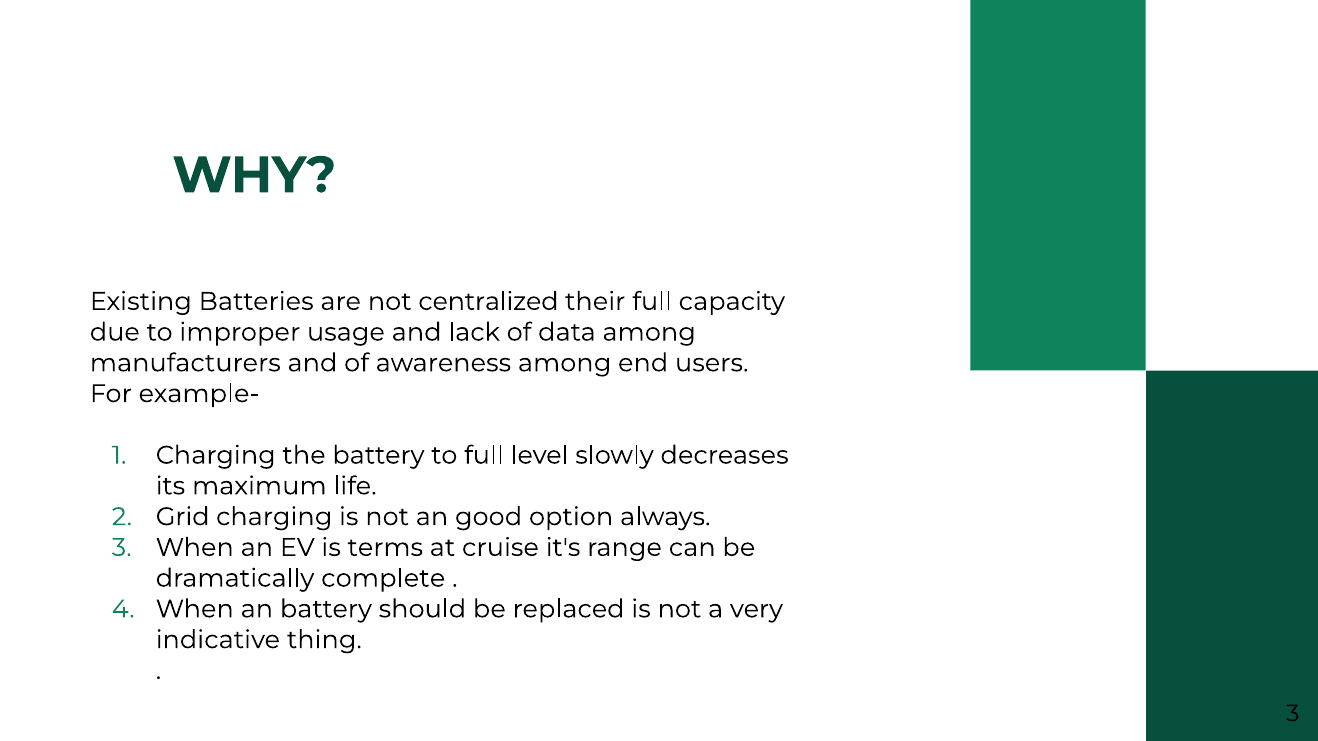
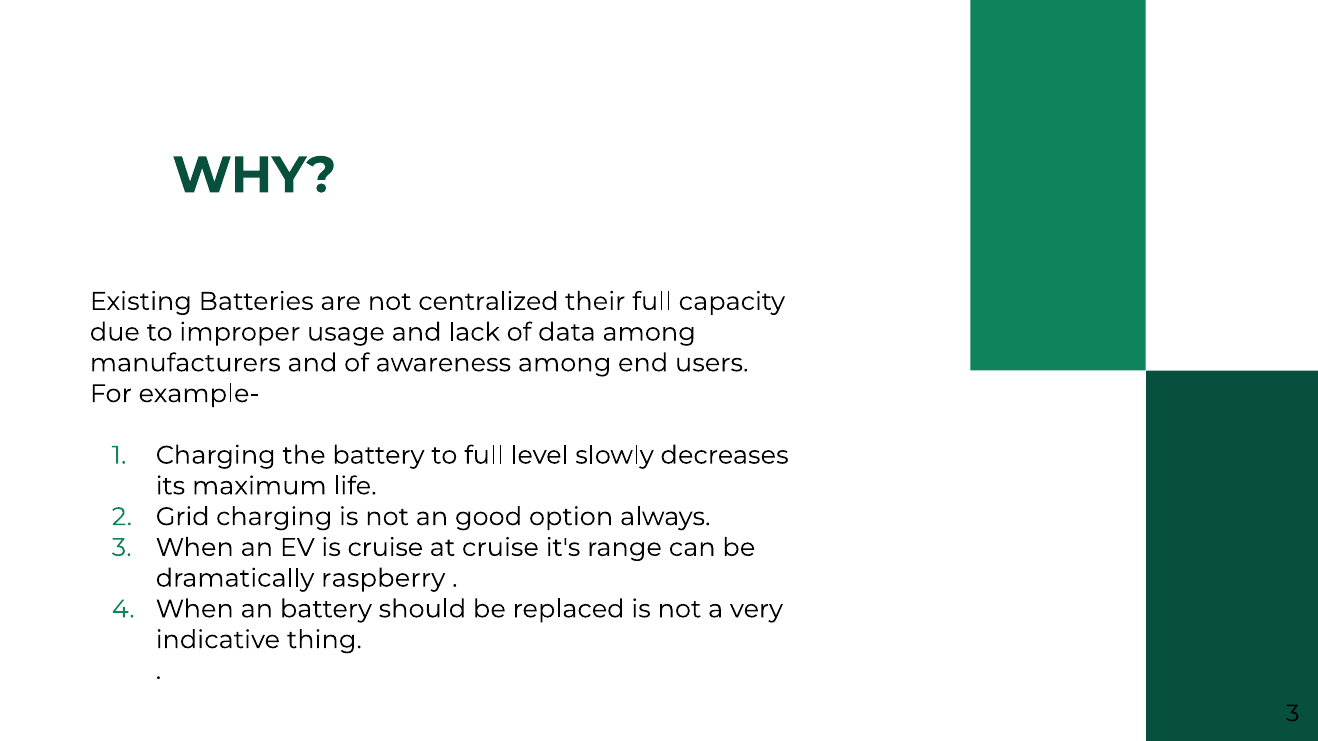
is terms: terms -> cruise
complete: complete -> raspberry
